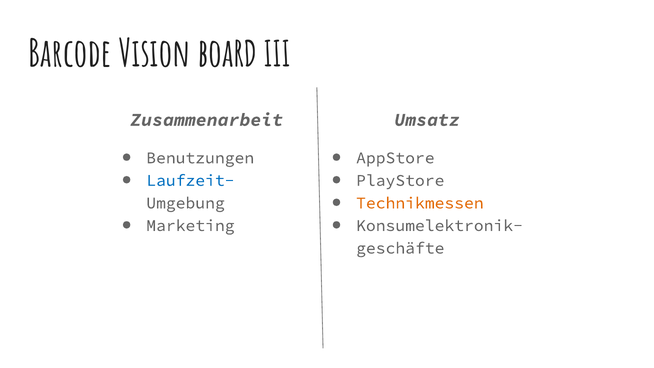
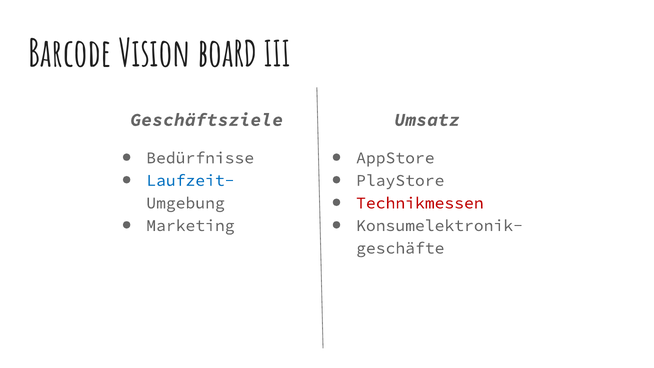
Zusammenarbeit: Zusammenarbeit -> Geschäftsziele
Benutzungen: Benutzungen -> Bedürfnisse
Technikmessen colour: orange -> red
